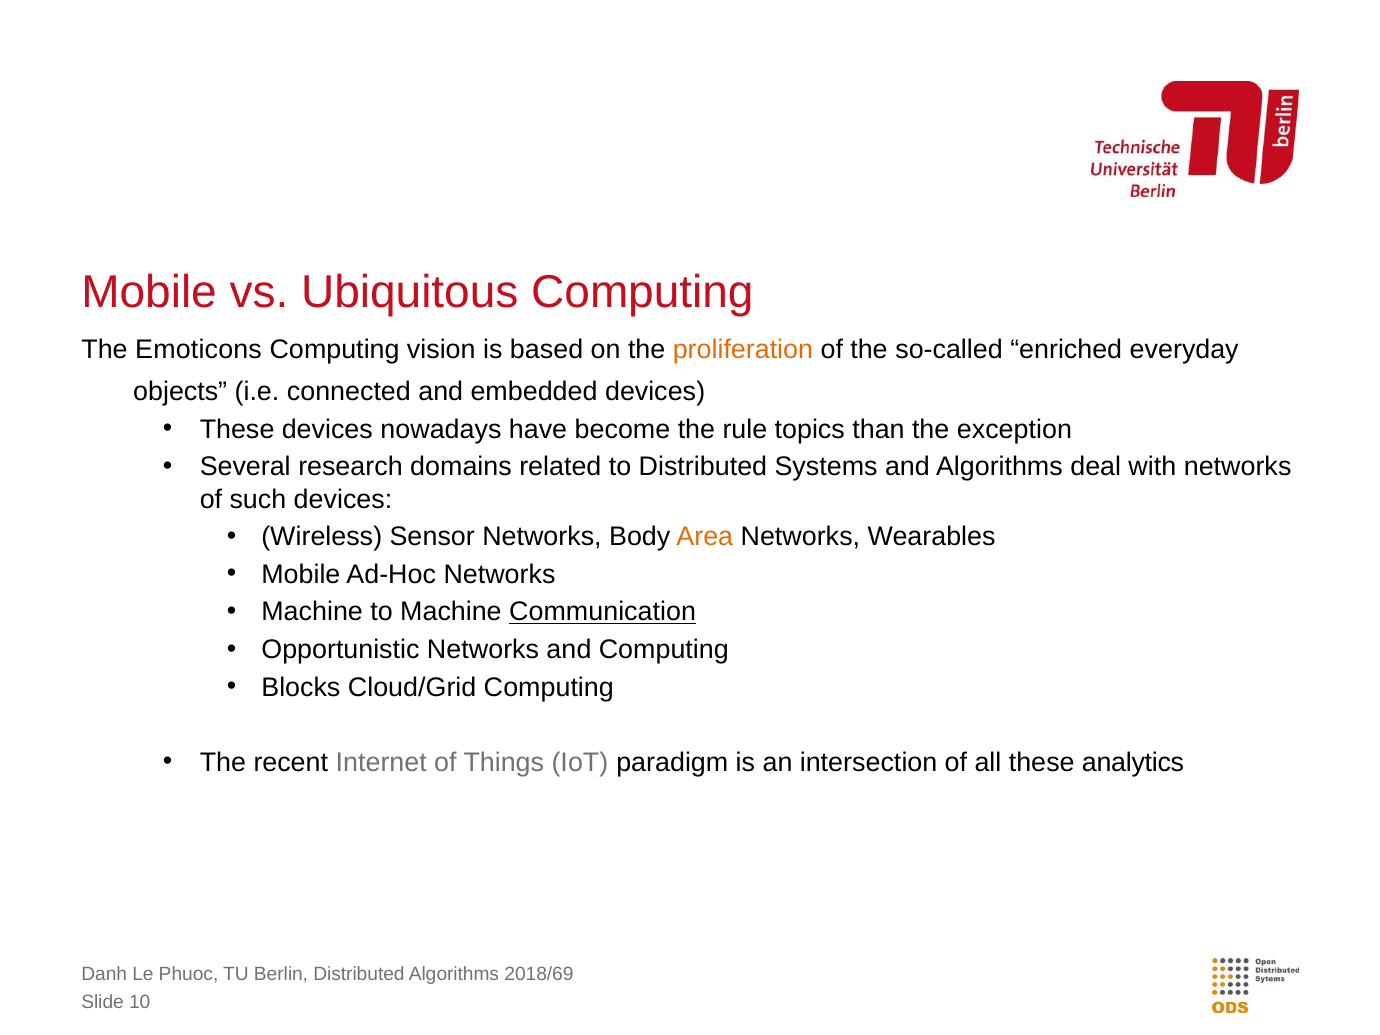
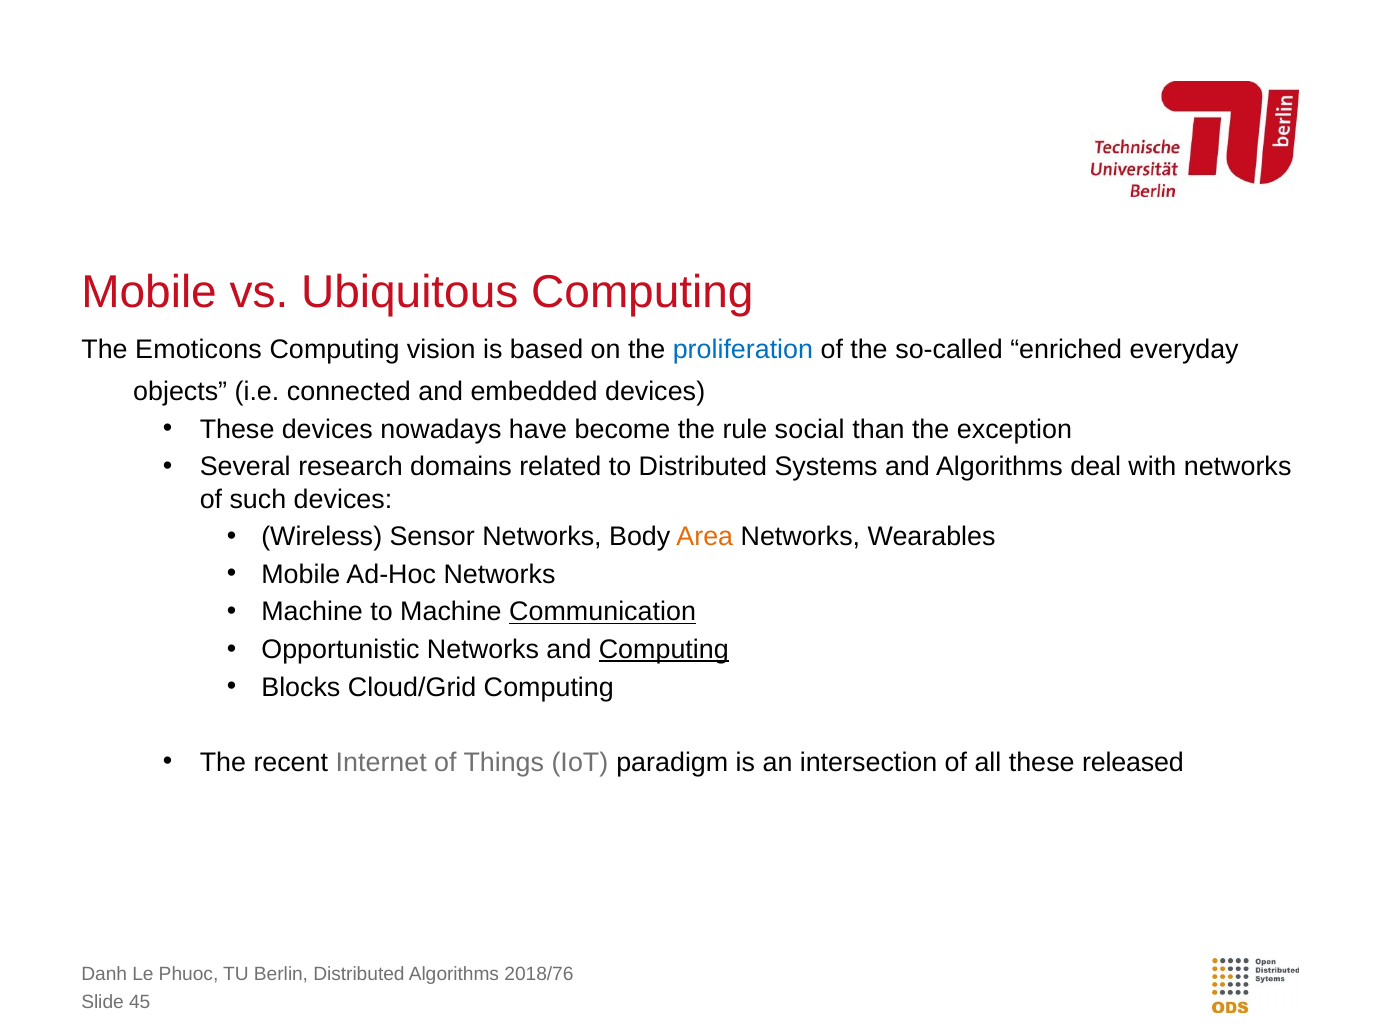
proliferation colour: orange -> blue
topics: topics -> social
Computing at (664, 650) underline: none -> present
analytics: analytics -> released
2018/69: 2018/69 -> 2018/76
10: 10 -> 45
